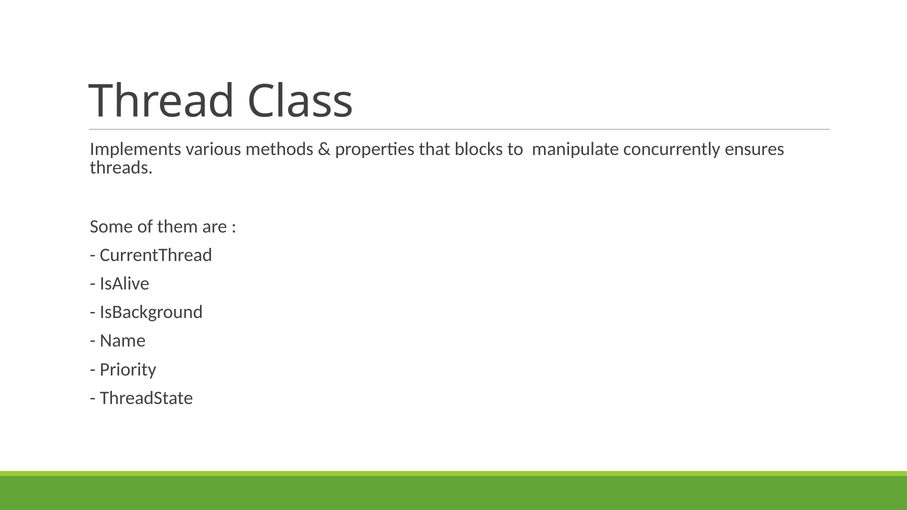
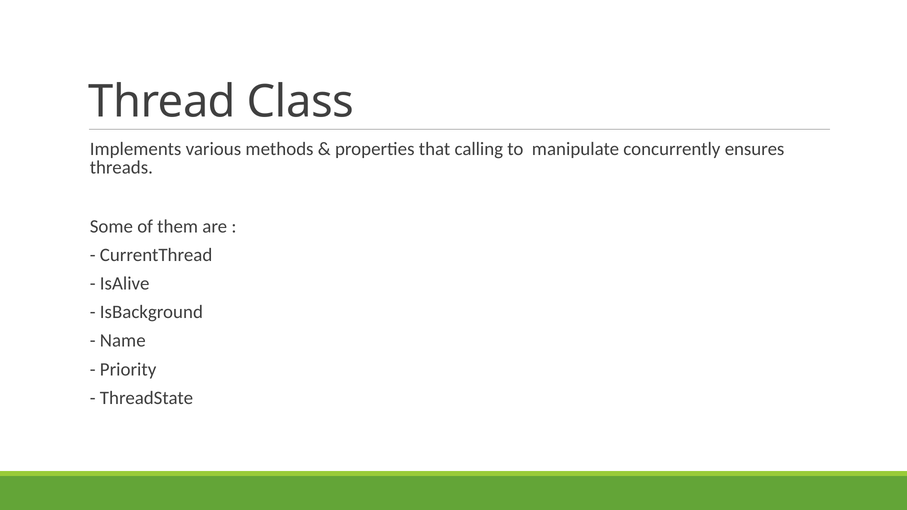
blocks: blocks -> calling
